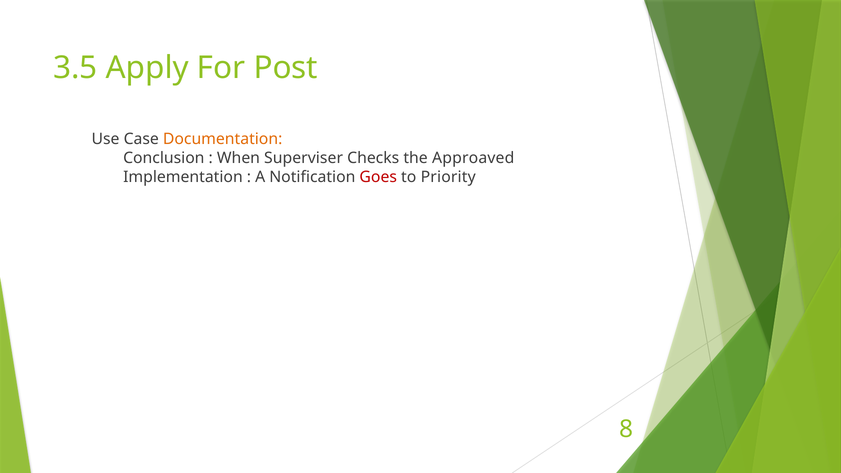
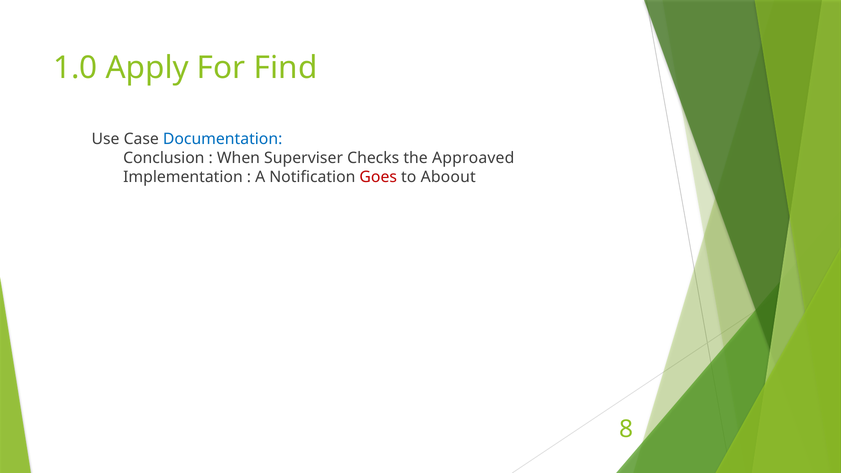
3.5: 3.5 -> 1.0
Post: Post -> Find
Documentation colour: orange -> blue
Priority: Priority -> Aboout
